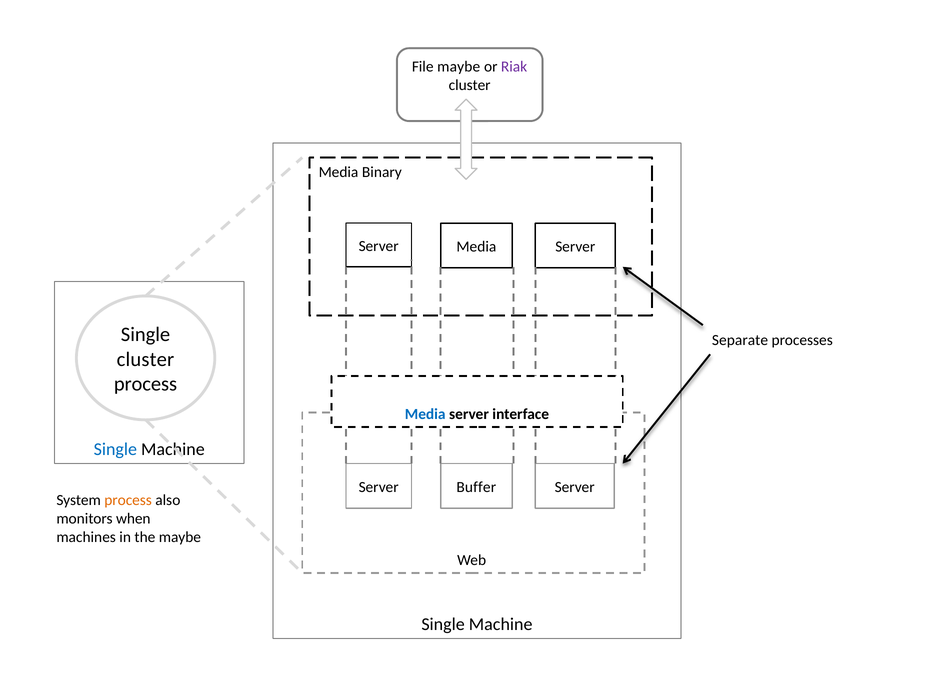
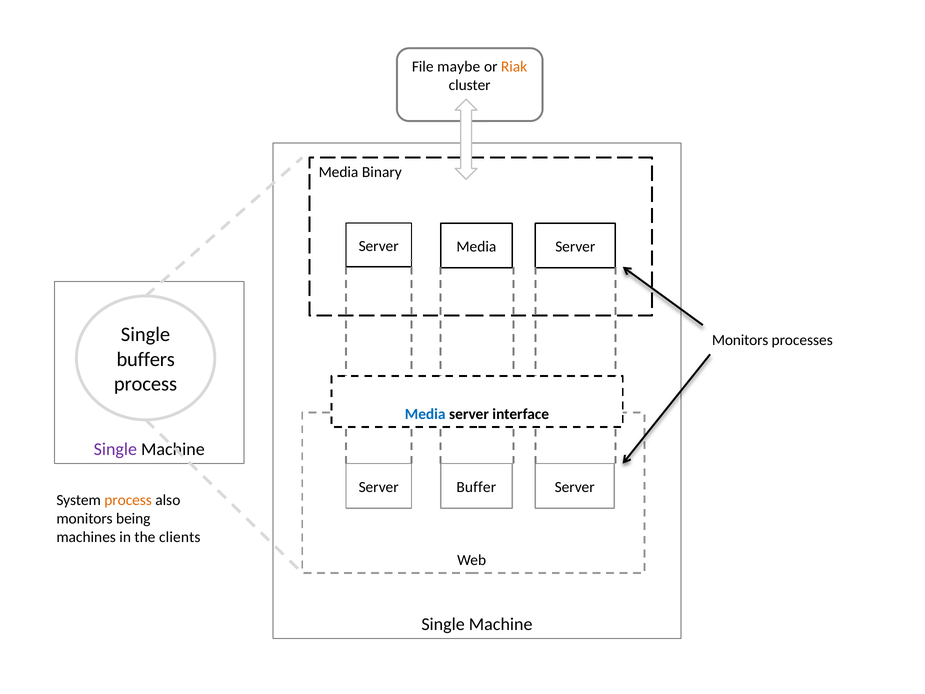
Riak colour: purple -> orange
Separate at (740, 340): Separate -> Monitors
cluster at (145, 359): cluster -> buffers
Single at (115, 449) colour: blue -> purple
when: when -> being
the maybe: maybe -> clients
